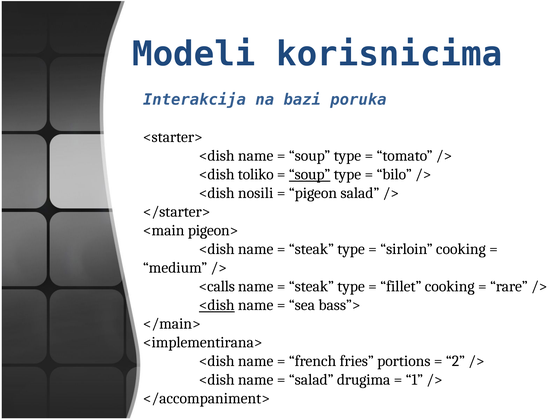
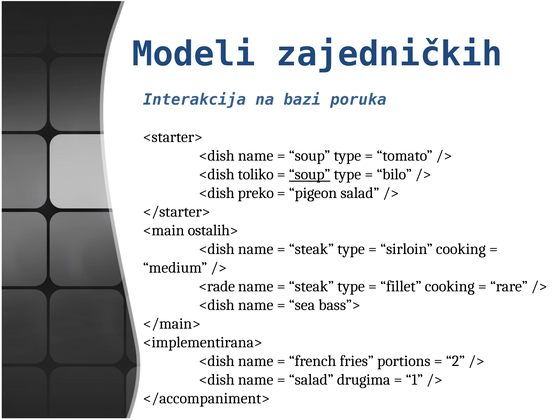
korisnicima: korisnicima -> zajedničkih
nosili: nosili -> preko
pigeon>: pigeon> -> ostalih>
<calls: <calls -> <rade
<dish at (217, 305) underline: present -> none
